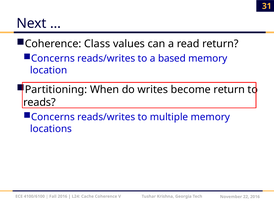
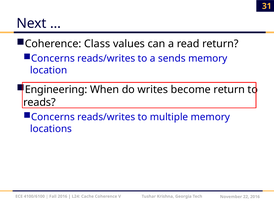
based: based -> sends
Partitioning: Partitioning -> Engineering
